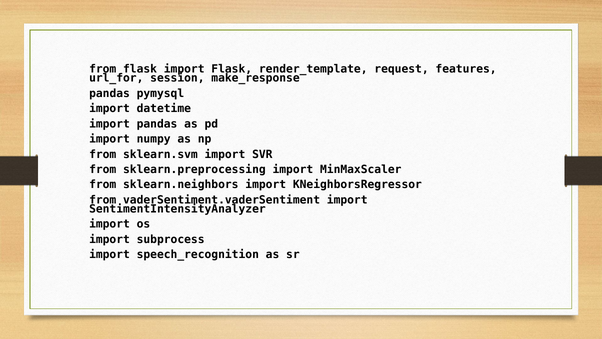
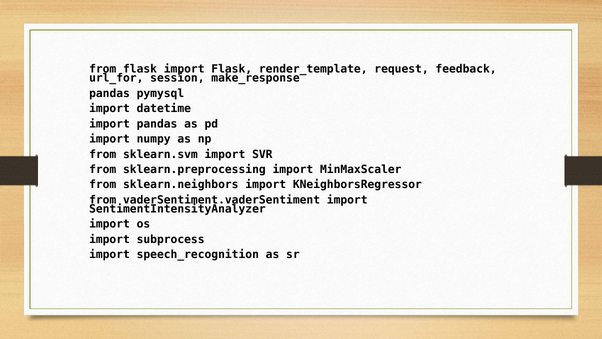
features: features -> feedback
